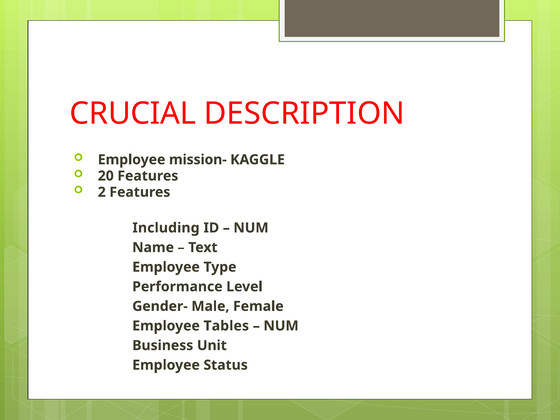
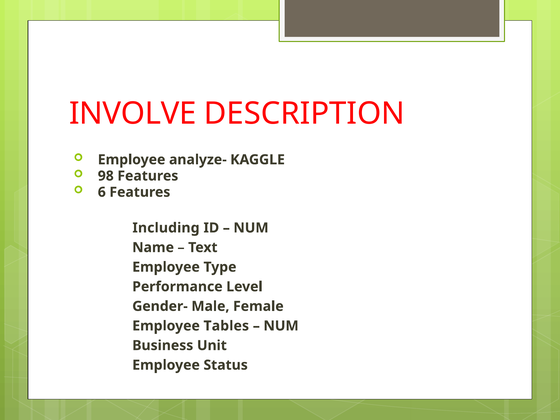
CRUCIAL: CRUCIAL -> INVOLVE
mission-: mission- -> analyze-
20: 20 -> 98
2: 2 -> 6
